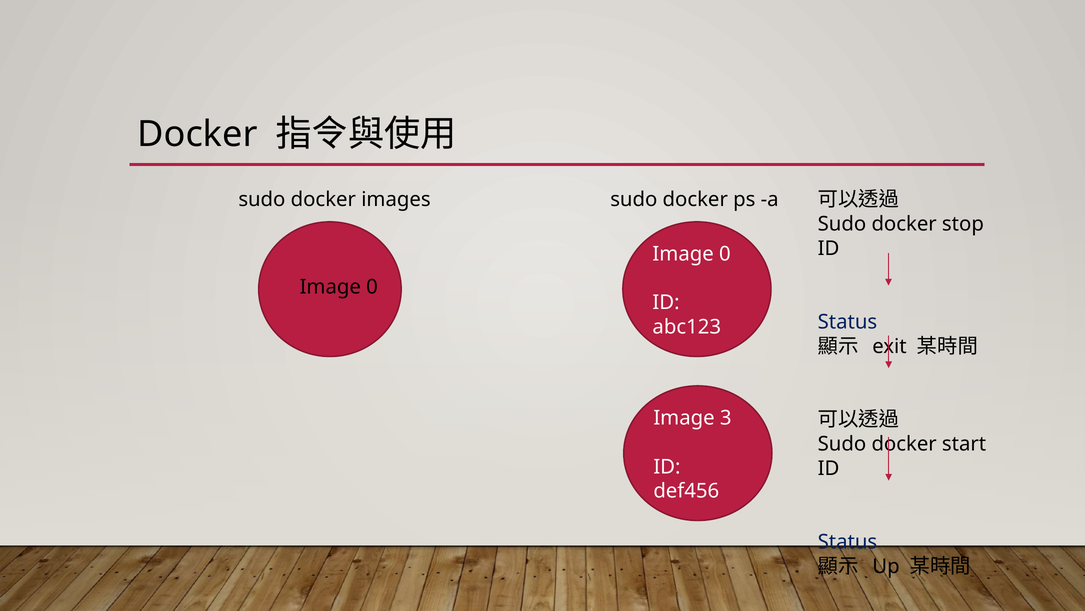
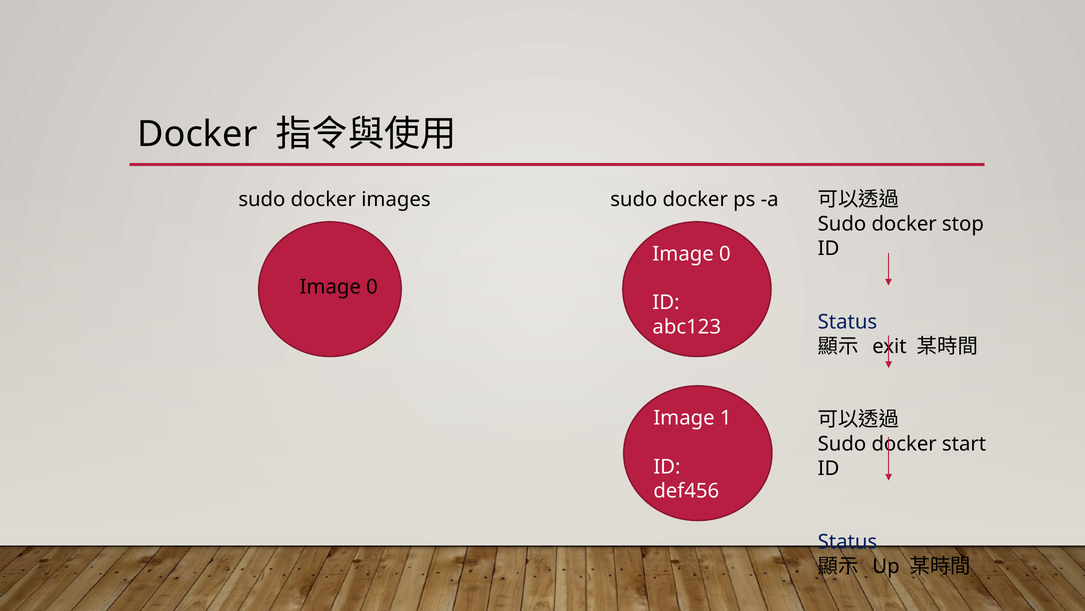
3: 3 -> 1
